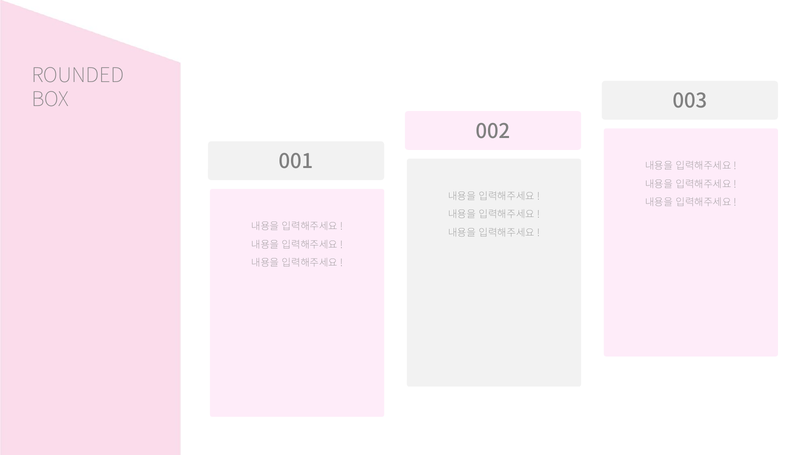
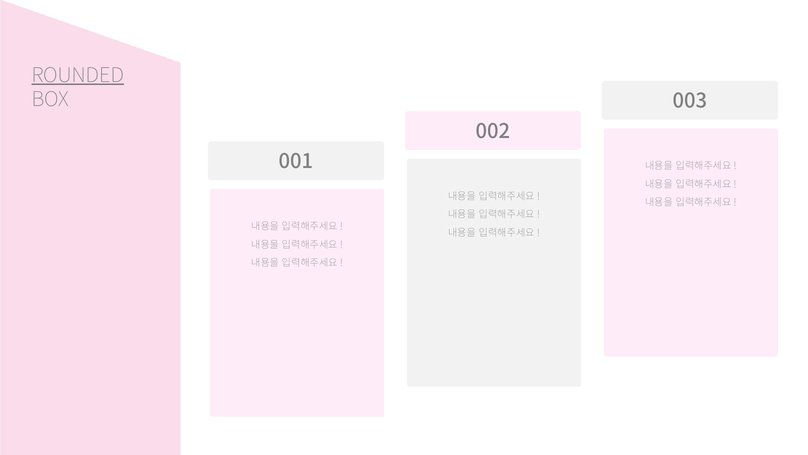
ROUNDED underline: none -> present
